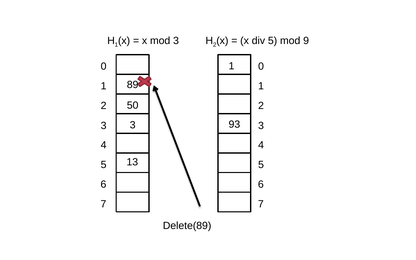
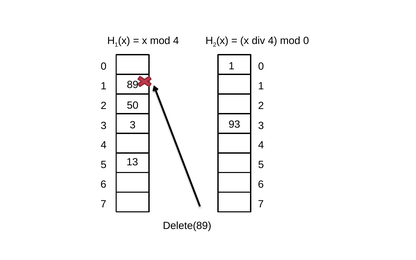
mod 3: 3 -> 4
div 5: 5 -> 4
mod 9: 9 -> 0
